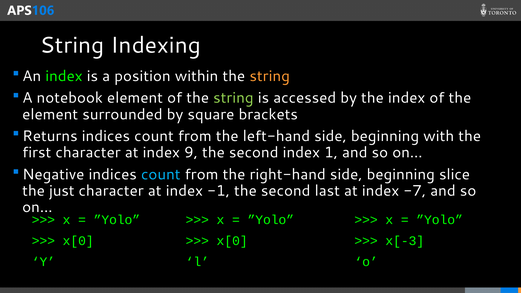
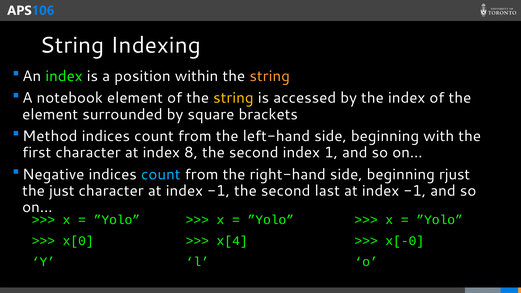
string at (233, 98) colour: light green -> yellow
Returns: Returns -> Method
9: 9 -> 8
slice: slice -> rjust
last at index -7: -7 -> -1
x[0 at (232, 241): x[0 -> x[4
x[-3: x[-3 -> x[-0
